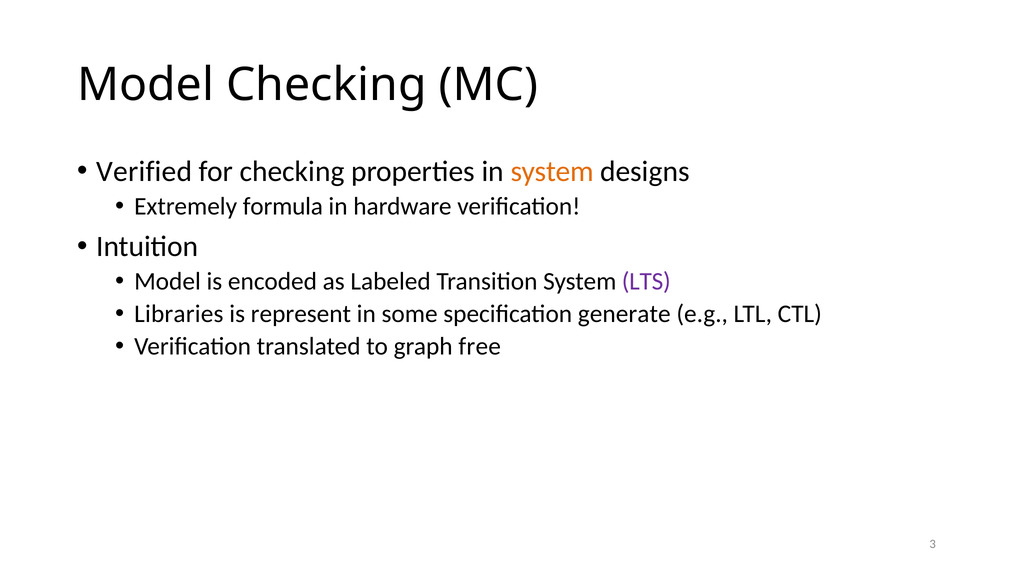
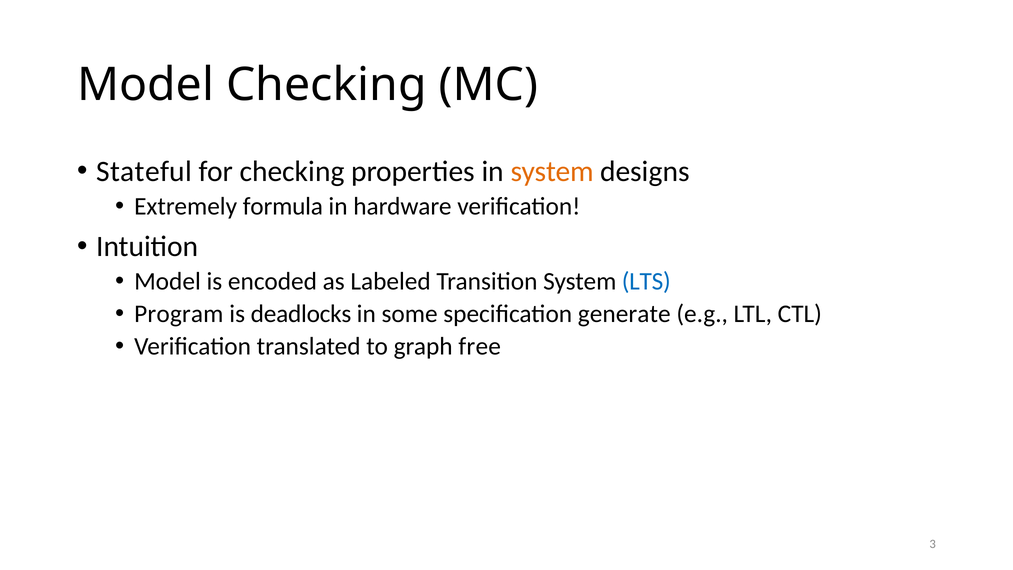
Verified: Verified -> Stateful
LTS colour: purple -> blue
Libraries: Libraries -> Program
represent: represent -> deadlocks
